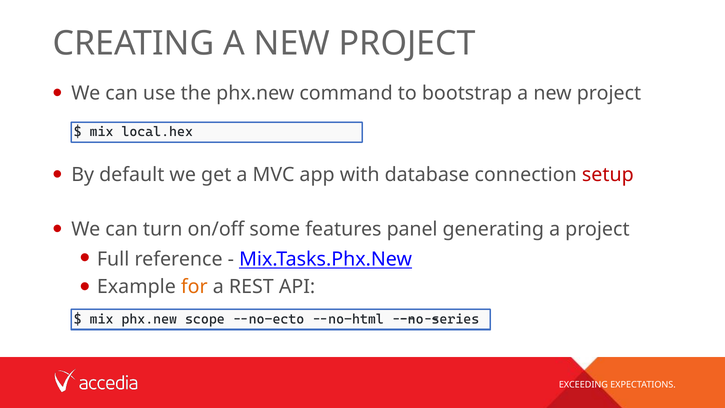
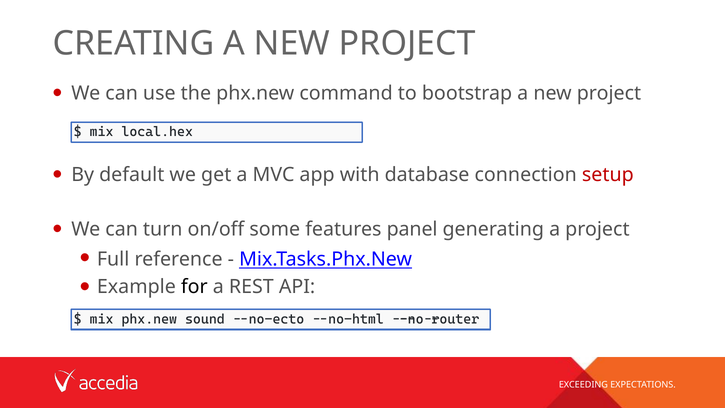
for colour: orange -> black
scope: scope -> sound
--no-series: --no-series -> --no-router
